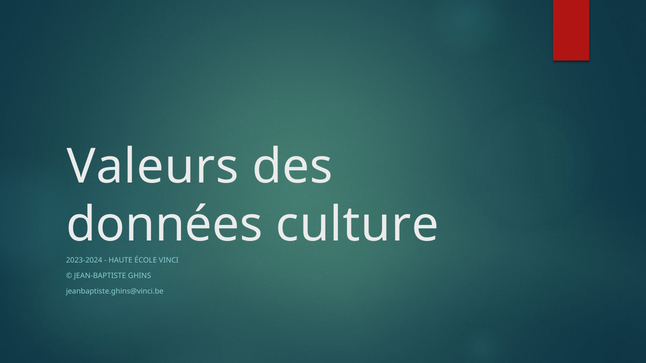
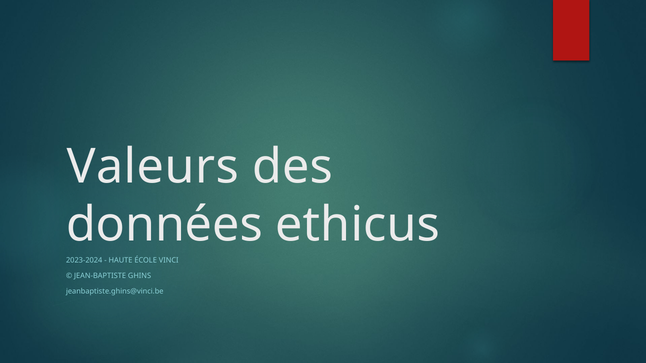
culture: culture -> ethicus
